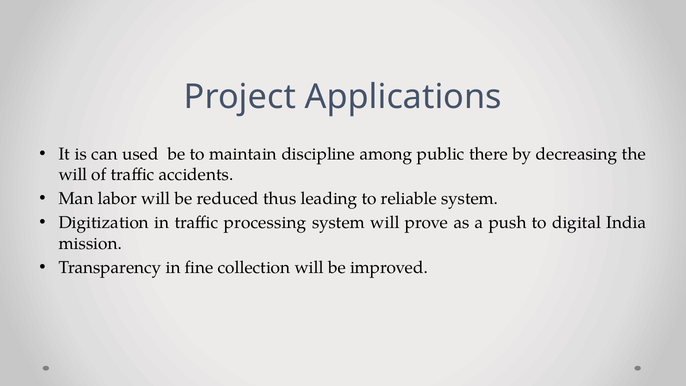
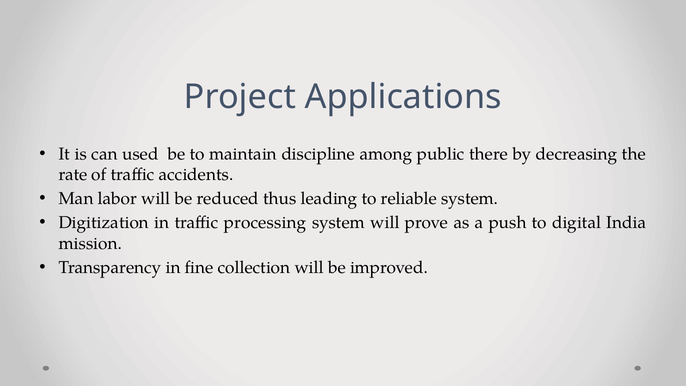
will at (73, 175): will -> rate
